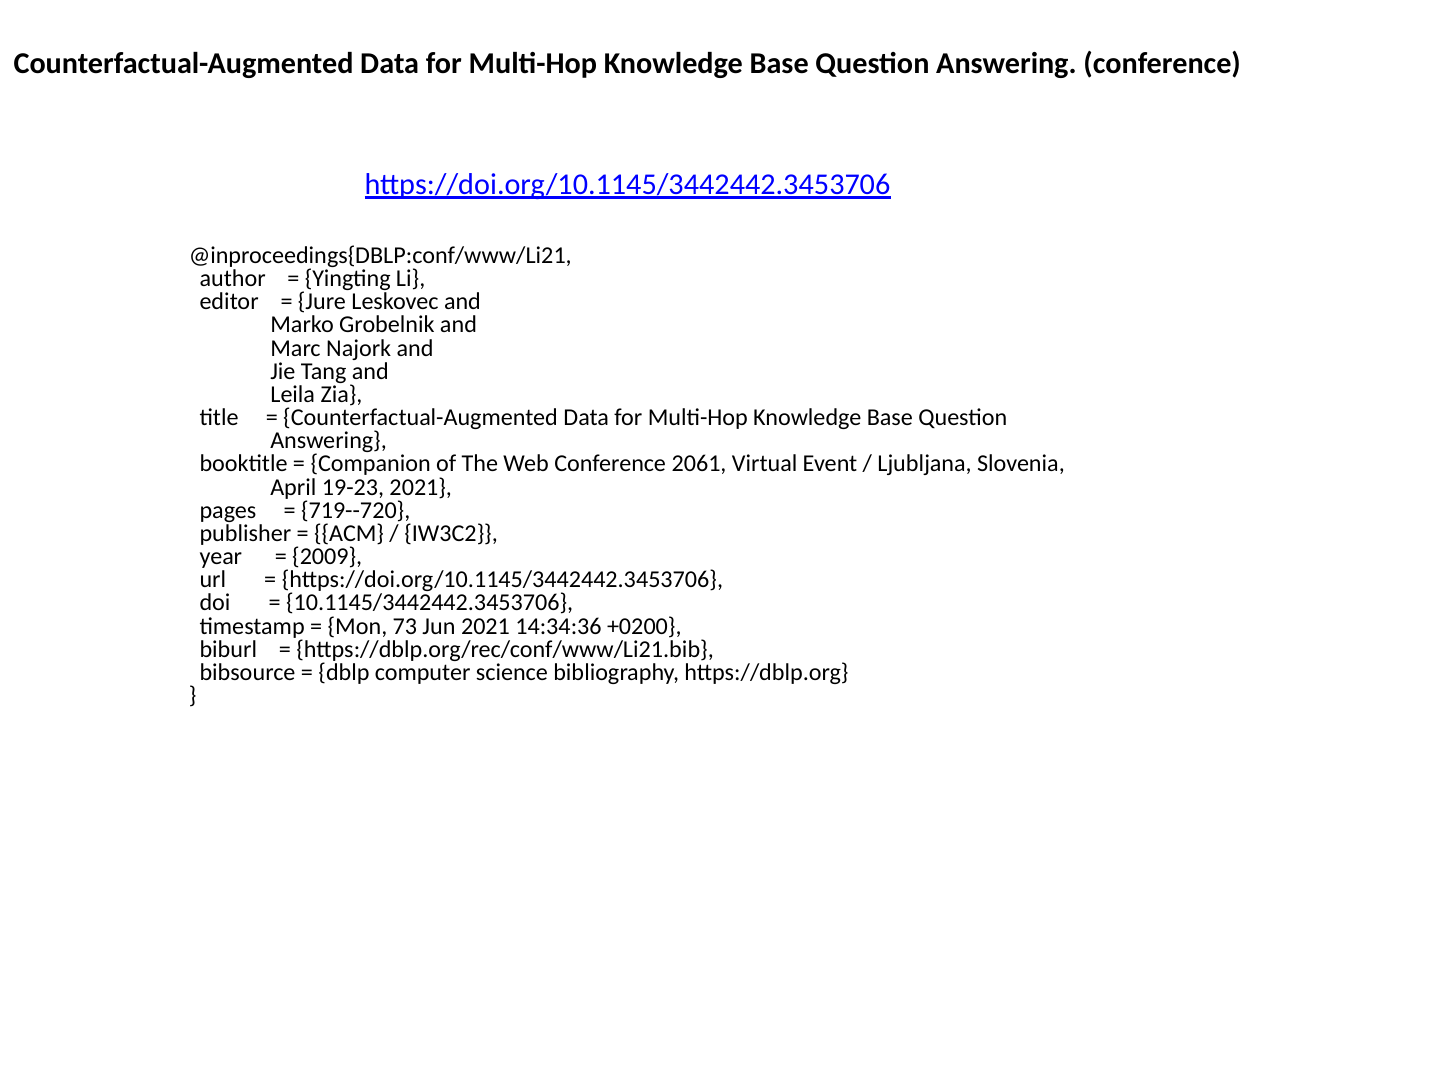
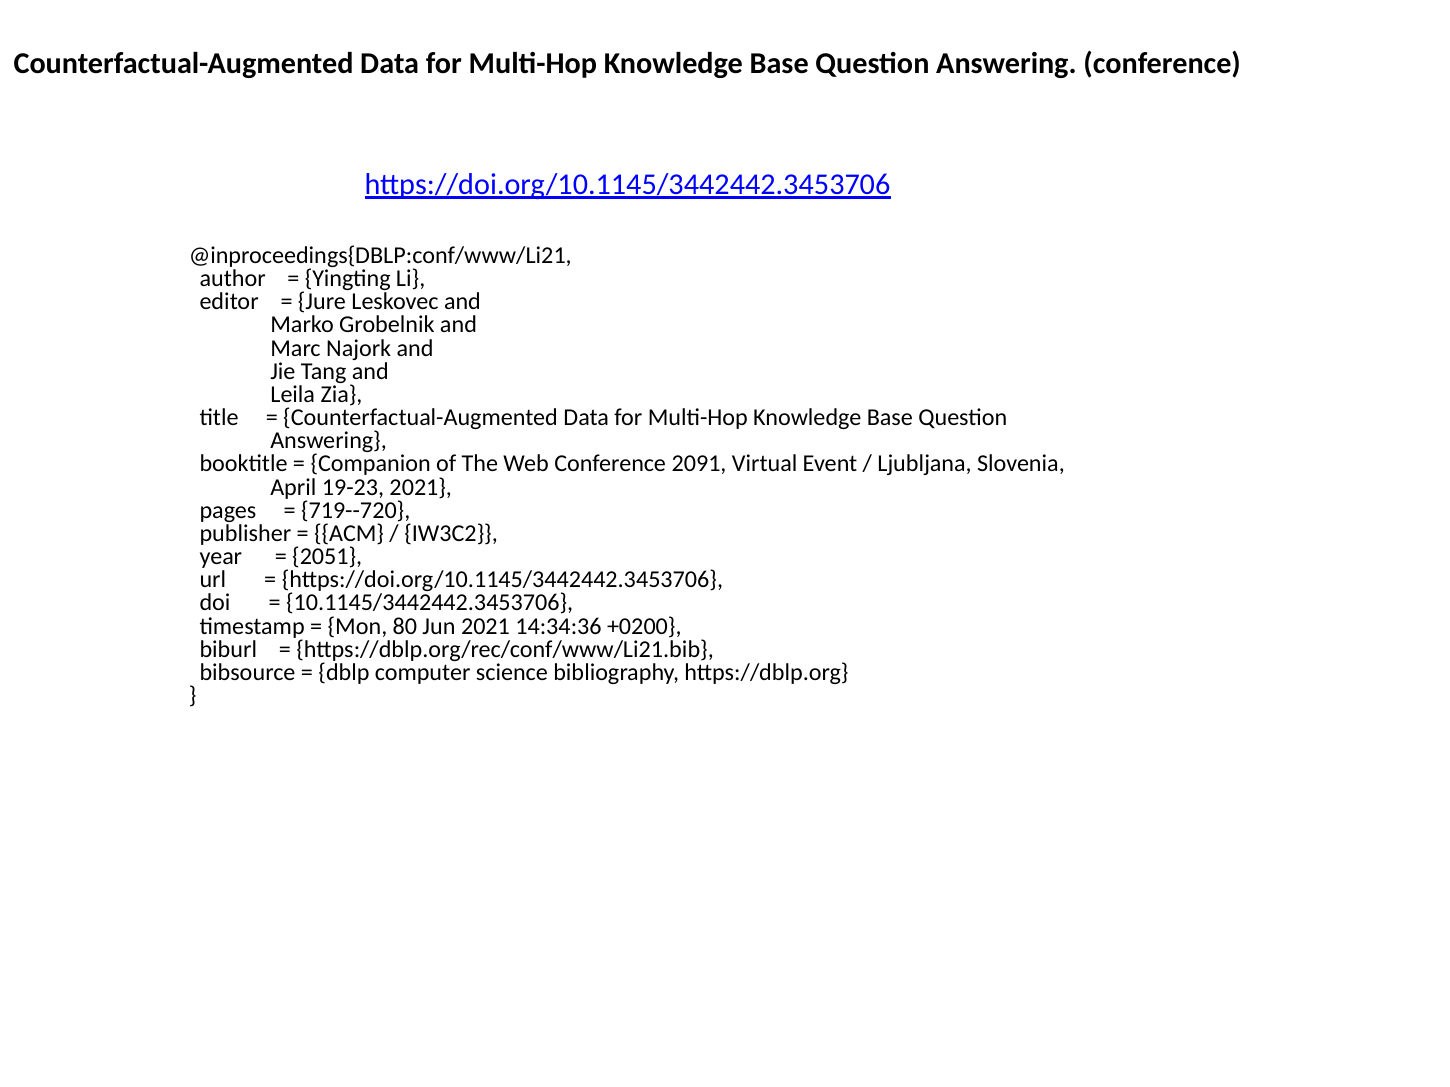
2061: 2061 -> 2091
2009: 2009 -> 2051
73: 73 -> 80
